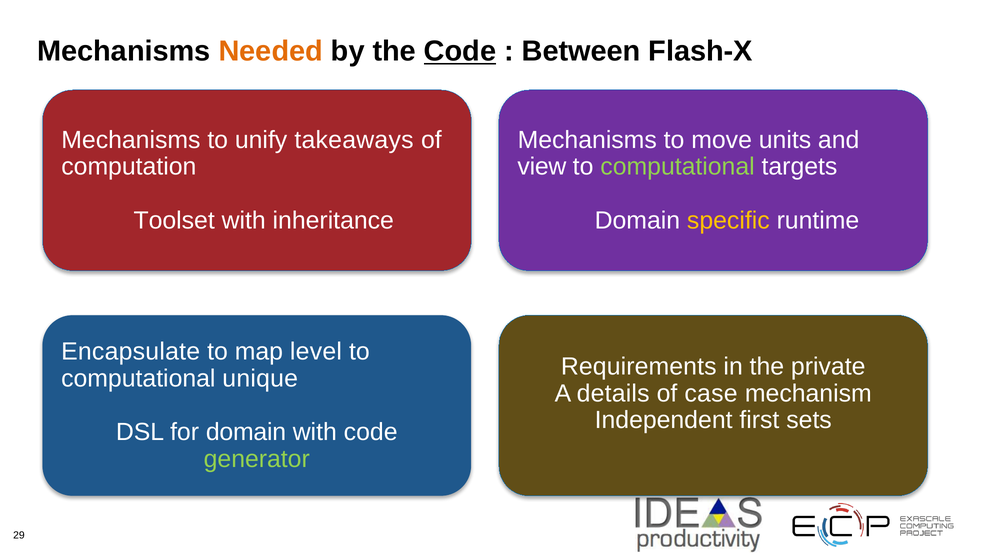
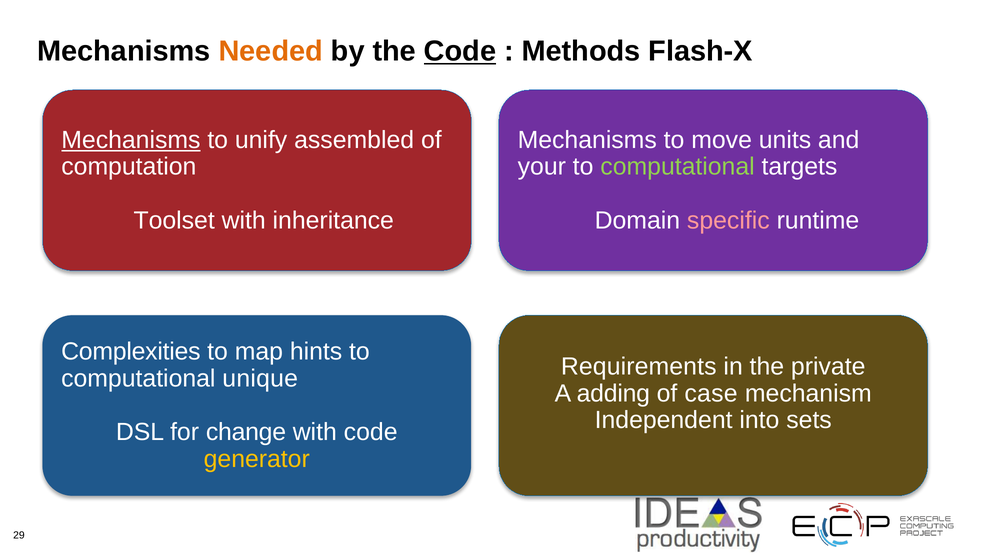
Between: Between -> Methods
Mechanisms at (131, 140) underline: none -> present
takeaways: takeaways -> assembled
view: view -> your
specific colour: yellow -> pink
Encapsulate: Encapsulate -> Complexities
level: level -> hints
details: details -> adding
first: first -> into
for domain: domain -> change
generator colour: light green -> yellow
